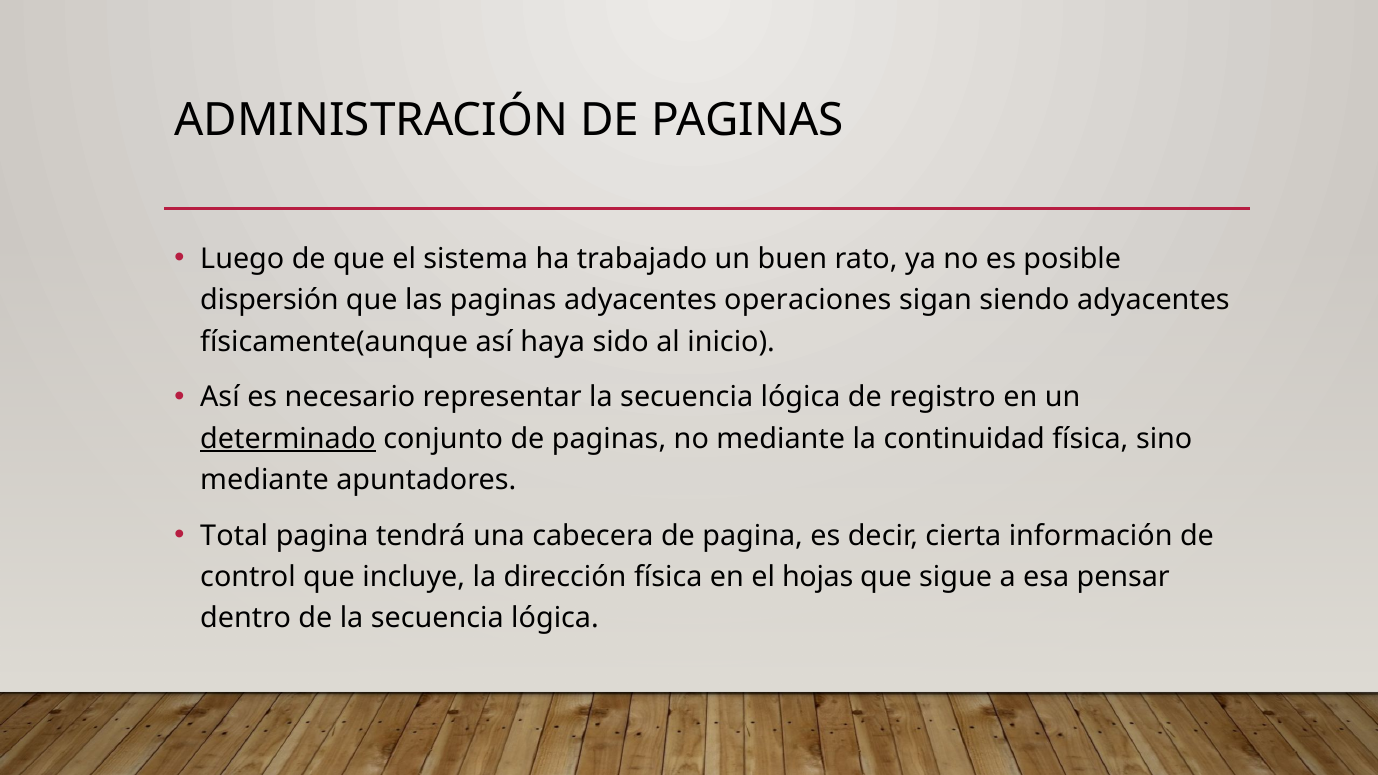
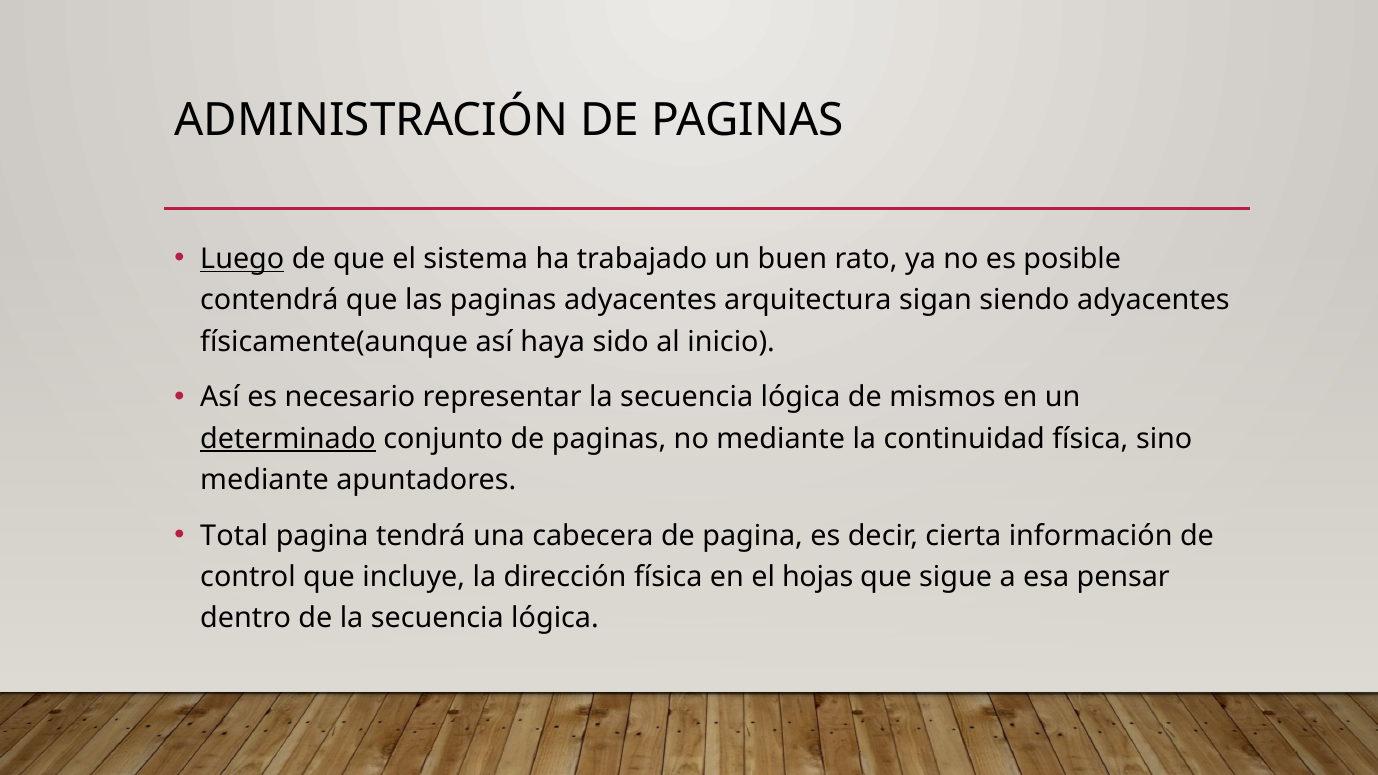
Luego underline: none -> present
dispersión: dispersión -> contendrá
operaciones: operaciones -> arquitectura
registro: registro -> mismos
